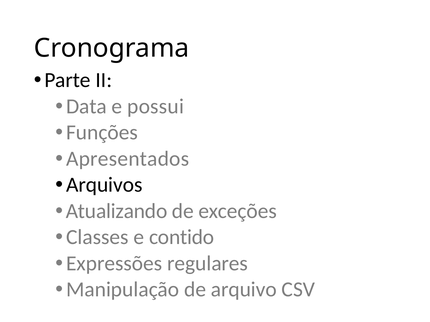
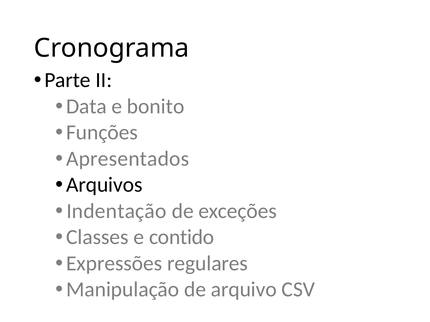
possui: possui -> bonito
Atualizando: Atualizando -> Indentação
